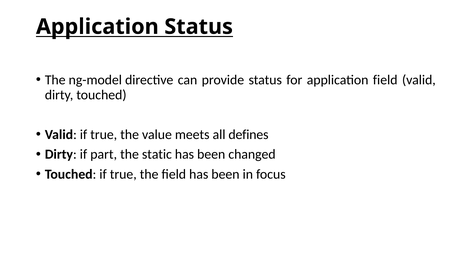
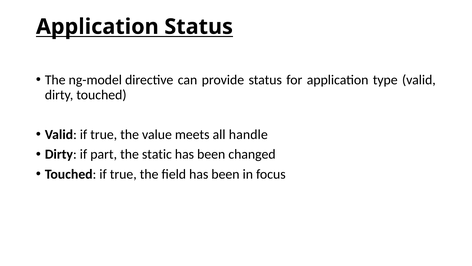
application field: field -> type
defines: defines -> handle
